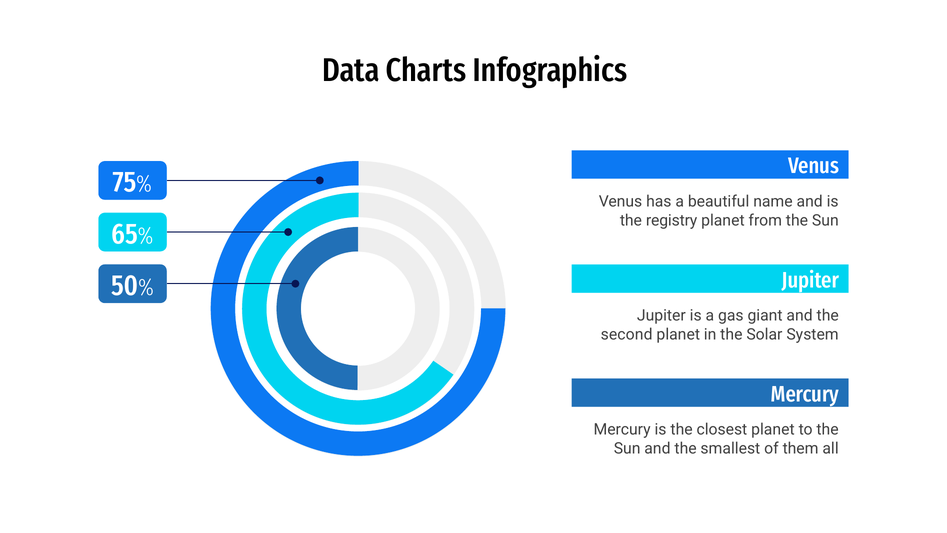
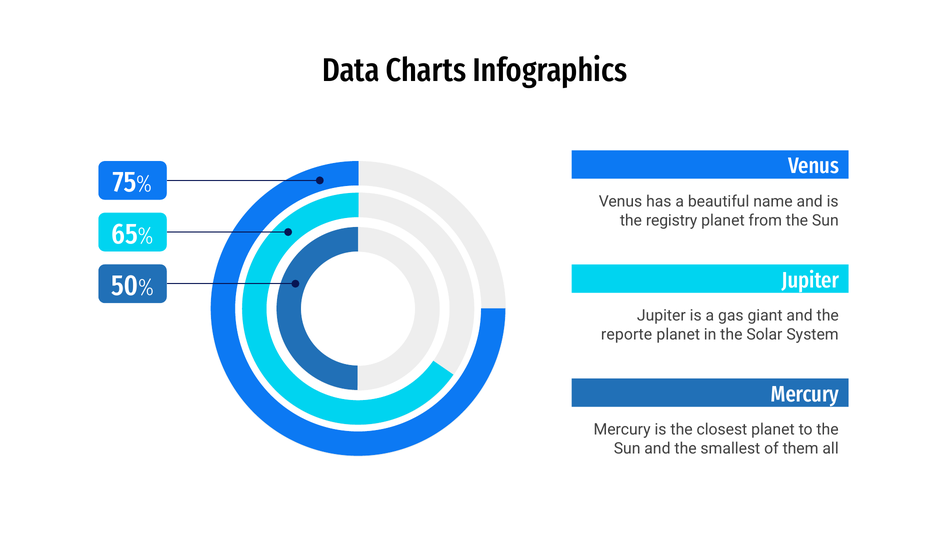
second: second -> reporte
